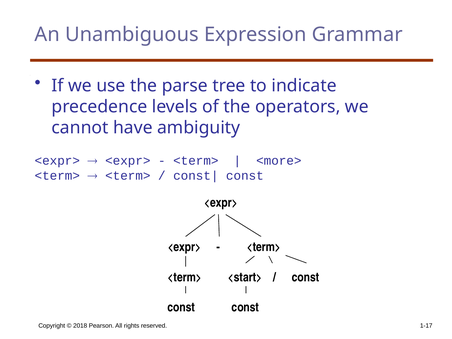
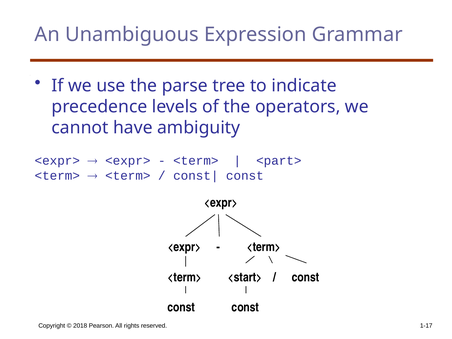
<more>: <more> -> <part>
